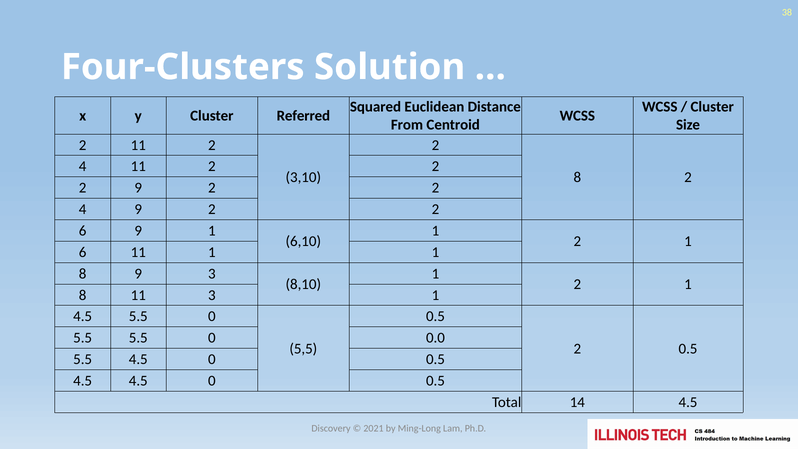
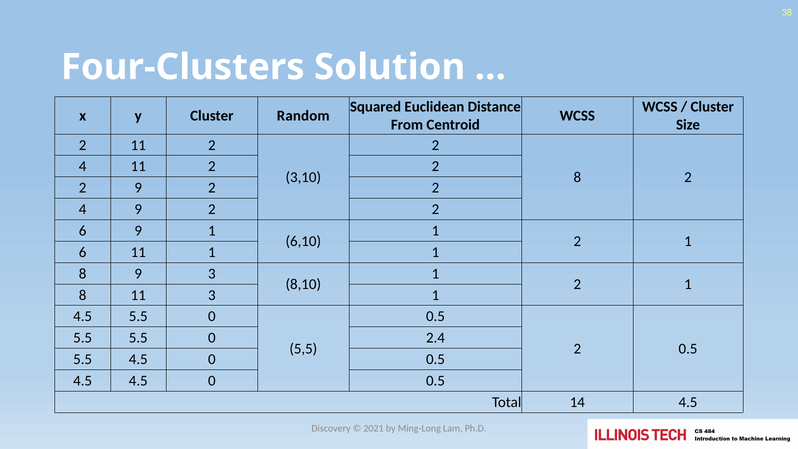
Referred: Referred -> Random
0.0: 0.0 -> 2.4
